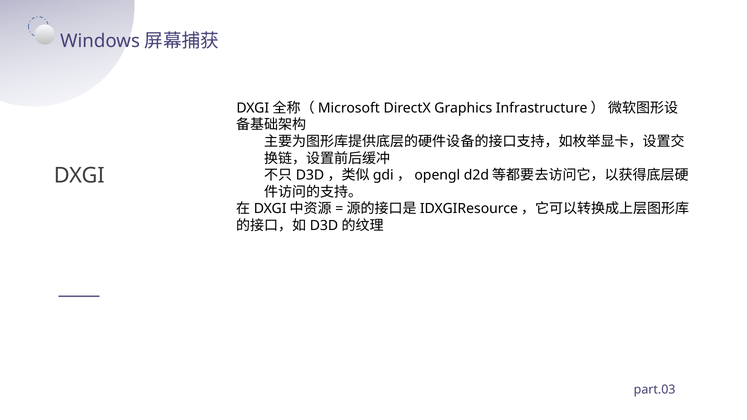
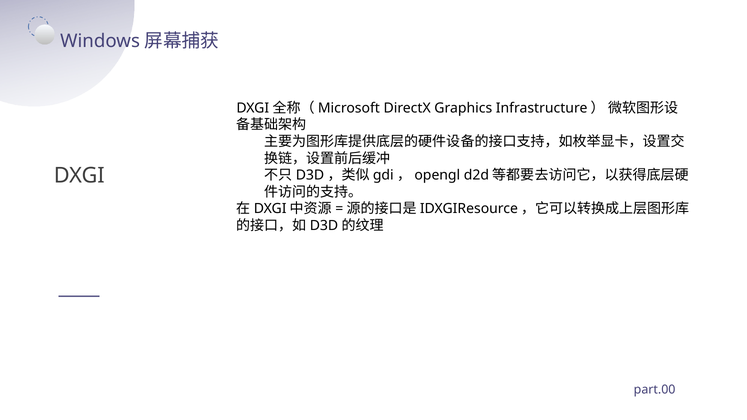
part.03: part.03 -> part.00
